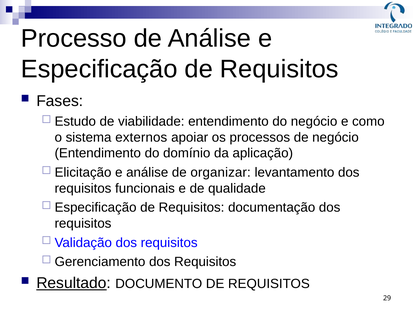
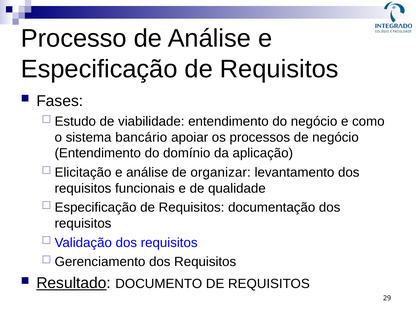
externos: externos -> bancário
